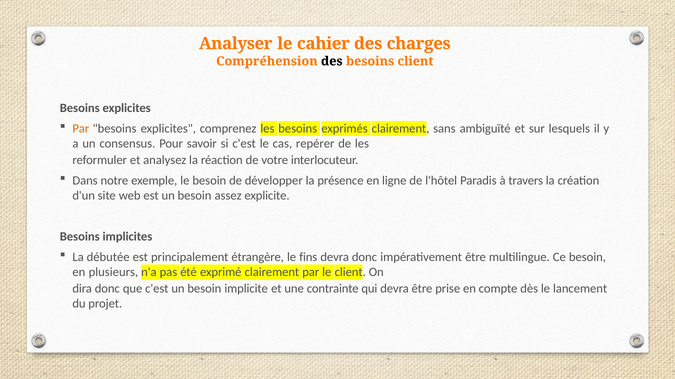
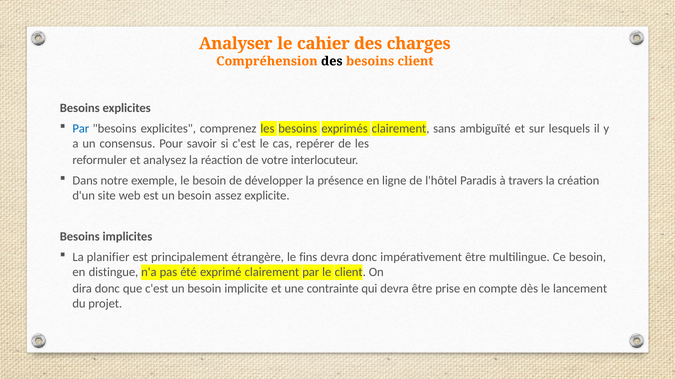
Par at (81, 129) colour: orange -> blue
débutée: débutée -> planifier
plusieurs: plusieurs -> distingue
